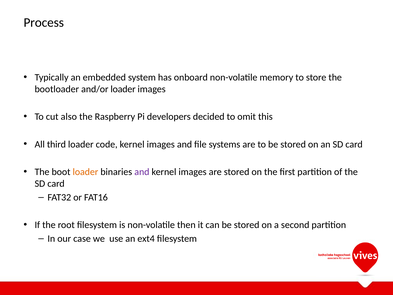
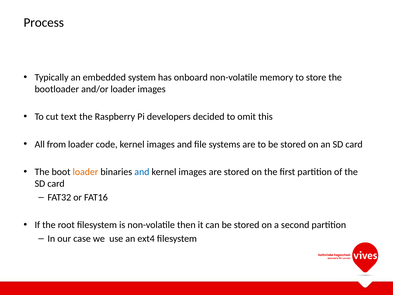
also: also -> text
third: third -> from
and at (142, 172) colour: purple -> blue
